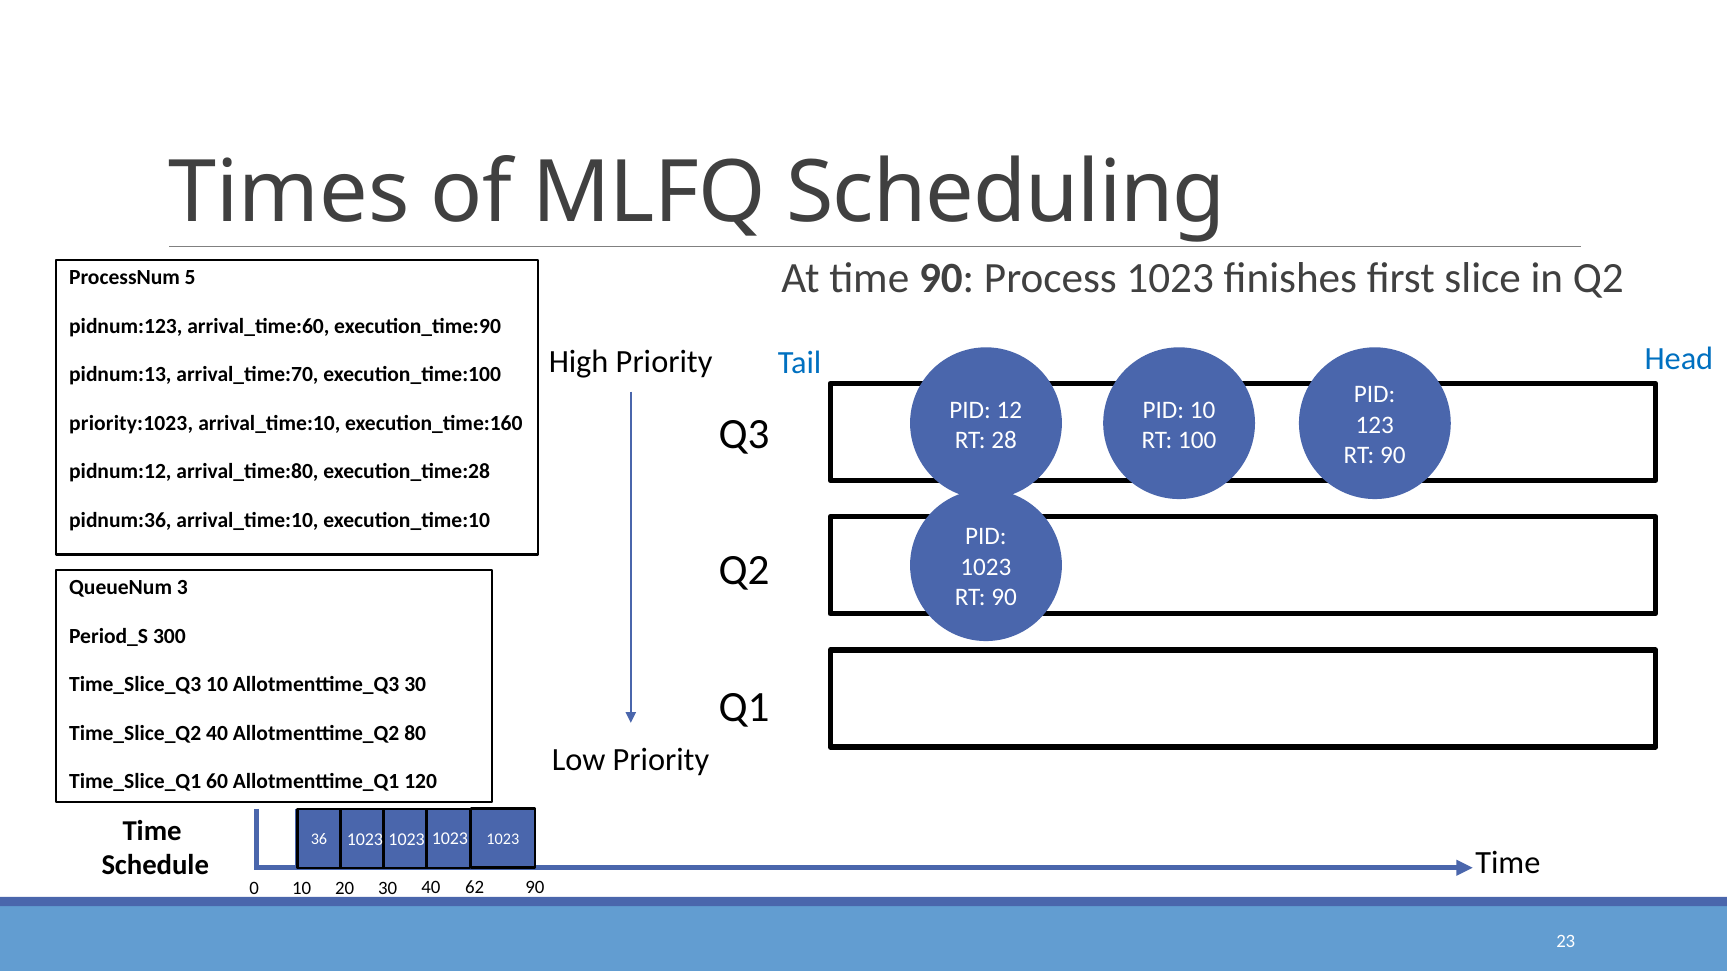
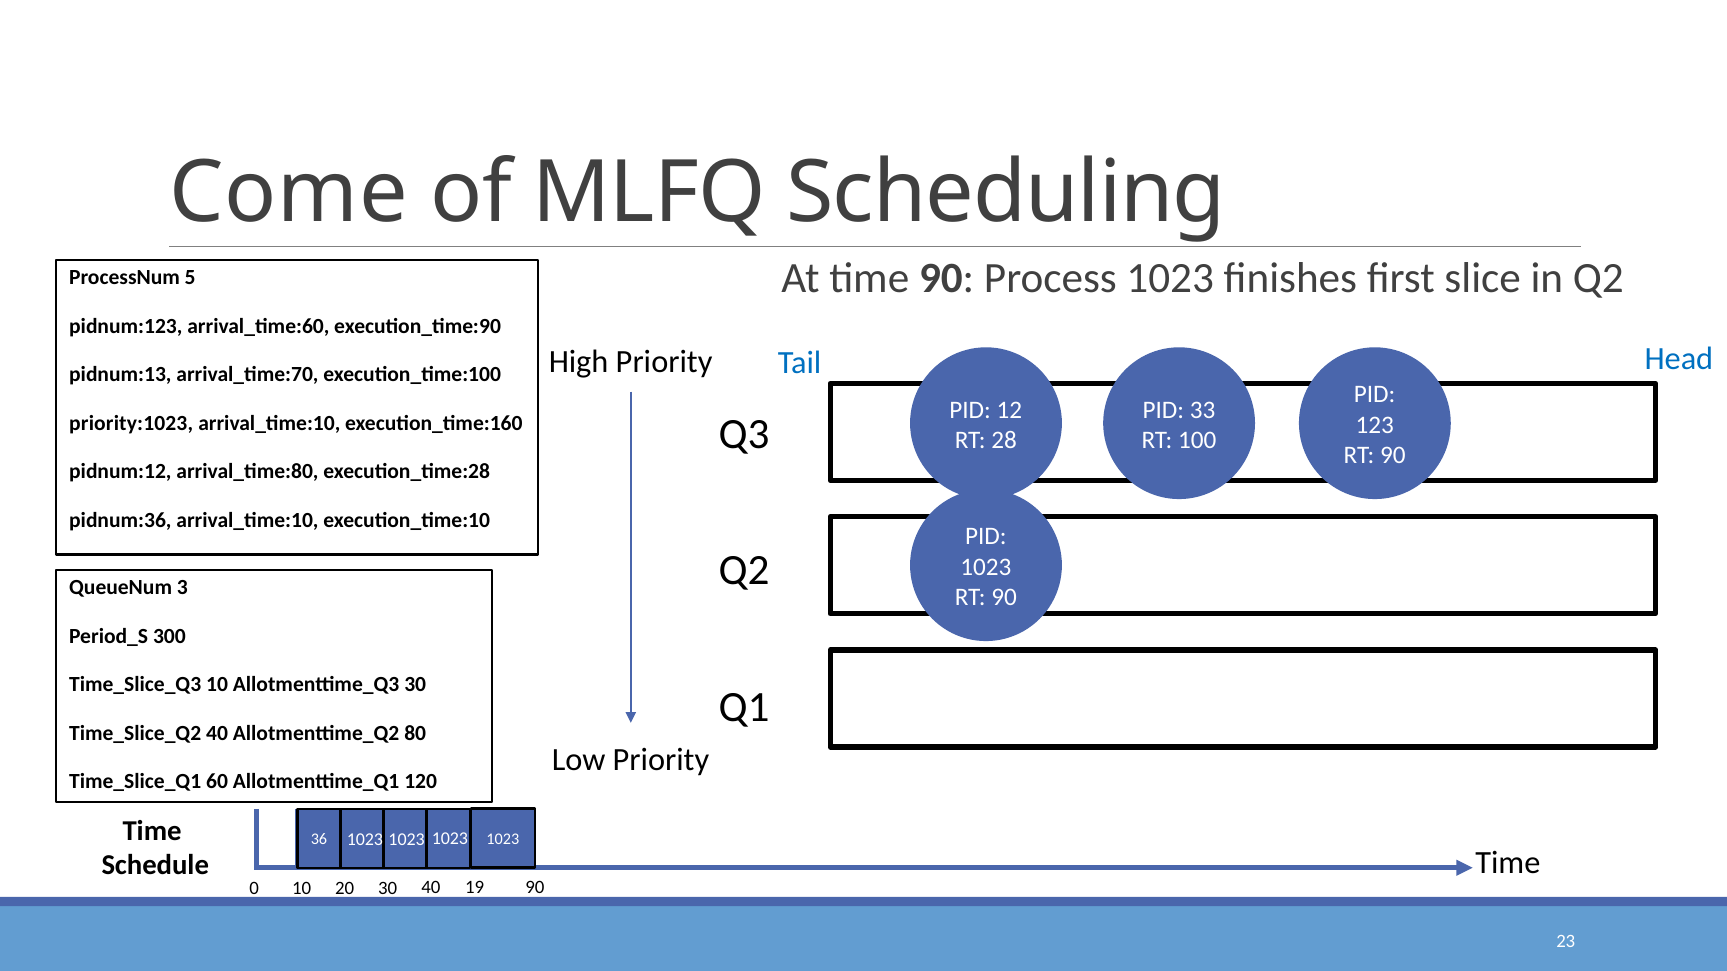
Times: Times -> Come
PID 10: 10 -> 33
62: 62 -> 19
